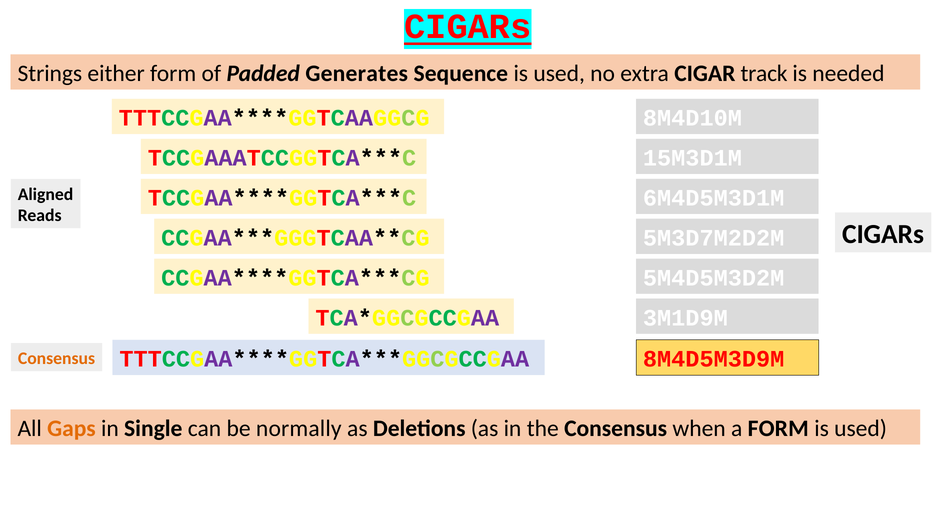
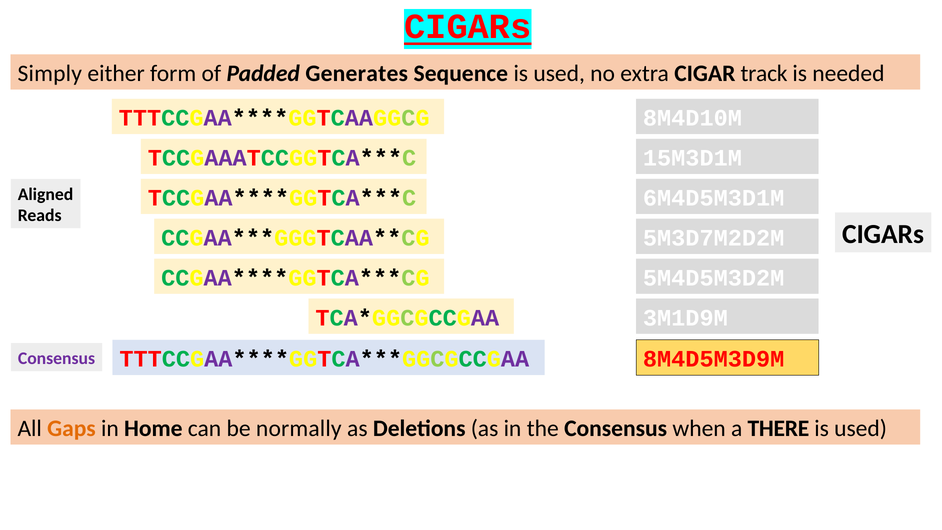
Strings: Strings -> Simply
Consensus at (56, 358) colour: orange -> purple
Single: Single -> Home
a FORM: FORM -> THERE
